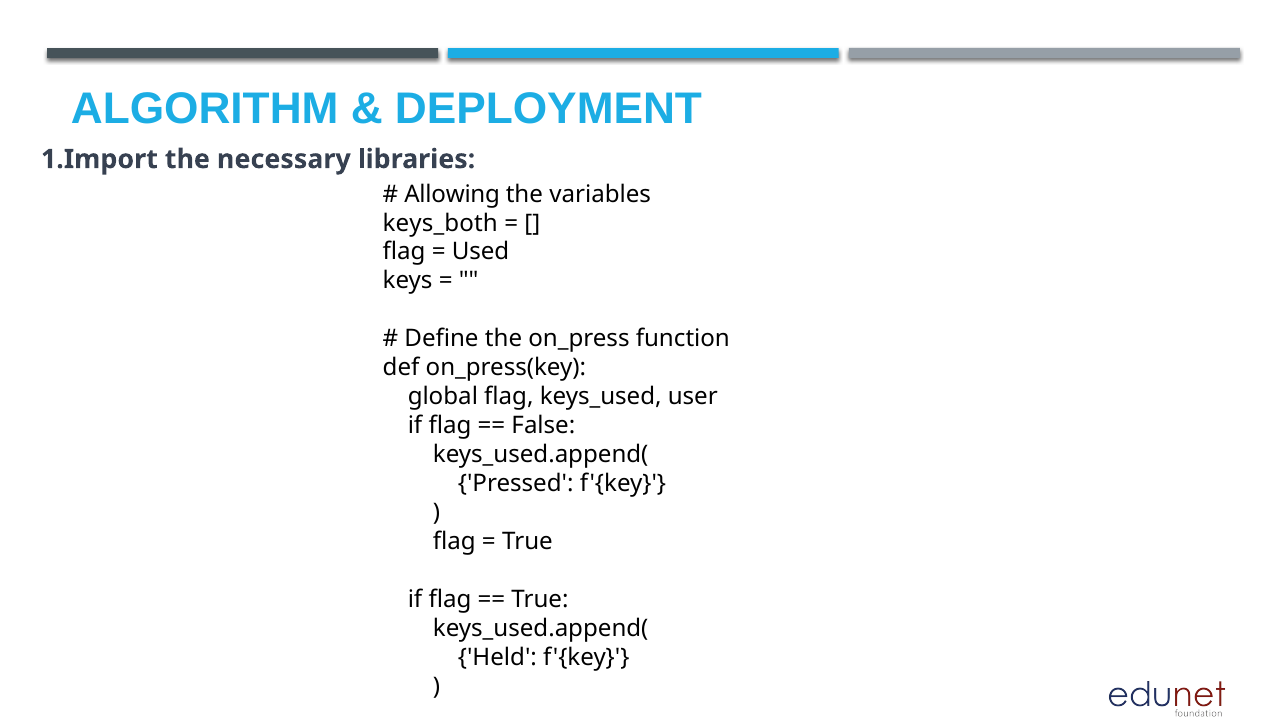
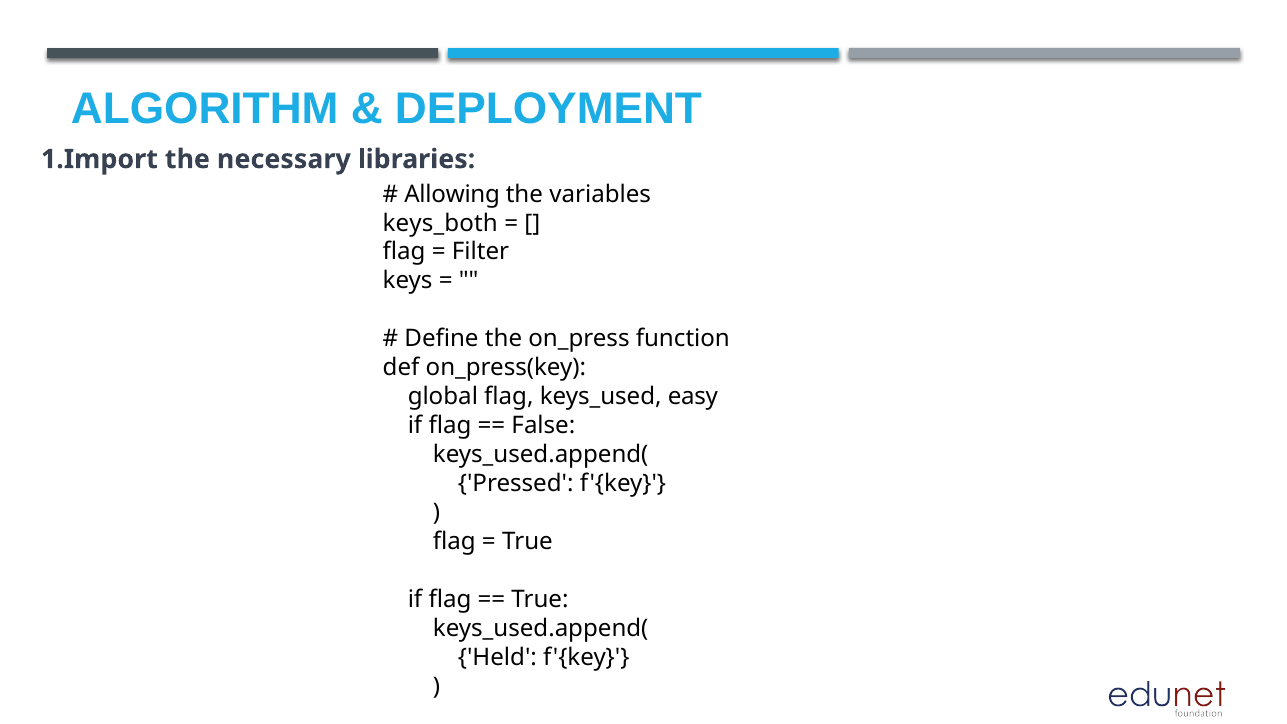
Used: Used -> Filter
user: user -> easy
